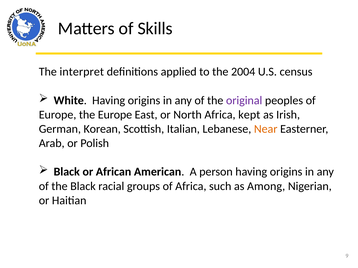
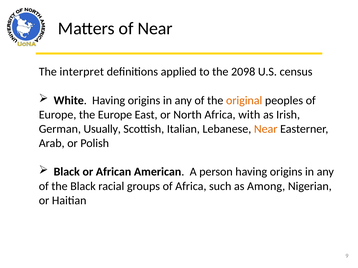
of Skills: Skills -> Near
2004: 2004 -> 2098
original colour: purple -> orange
kept: kept -> with
Korean: Korean -> Usually
